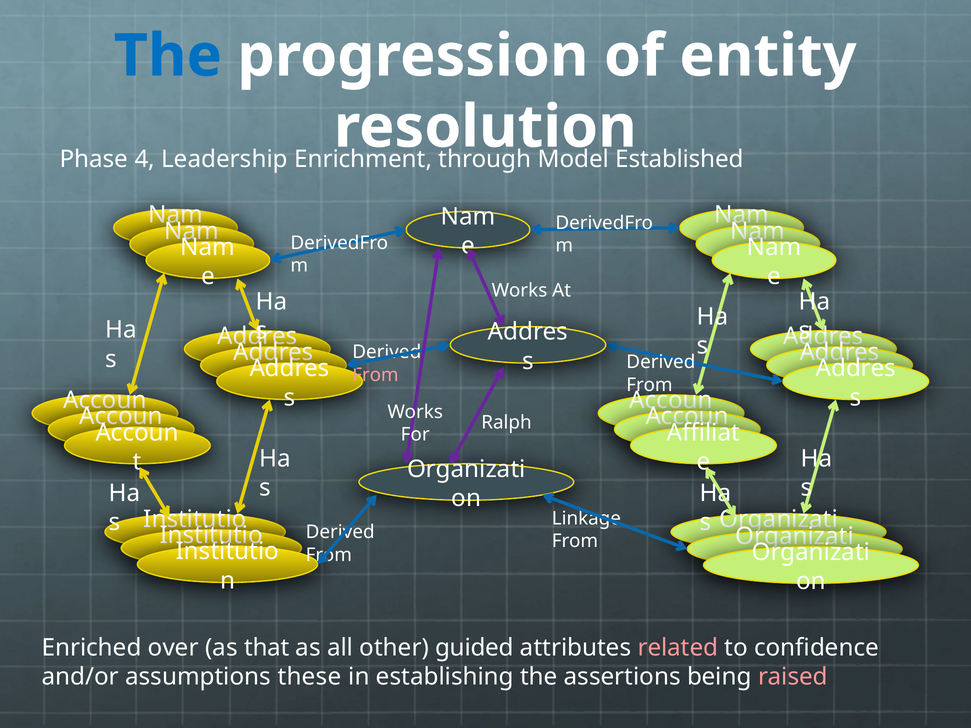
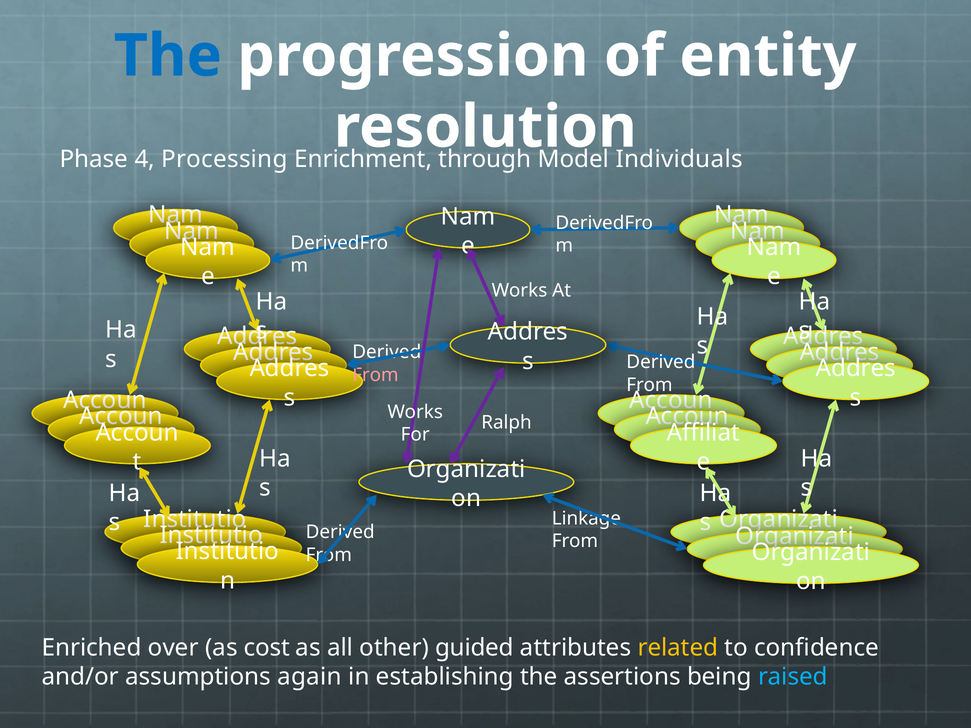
Leadership: Leadership -> Processing
Established: Established -> Individuals
that: that -> cost
related colour: pink -> yellow
these: these -> again
raised colour: pink -> light blue
